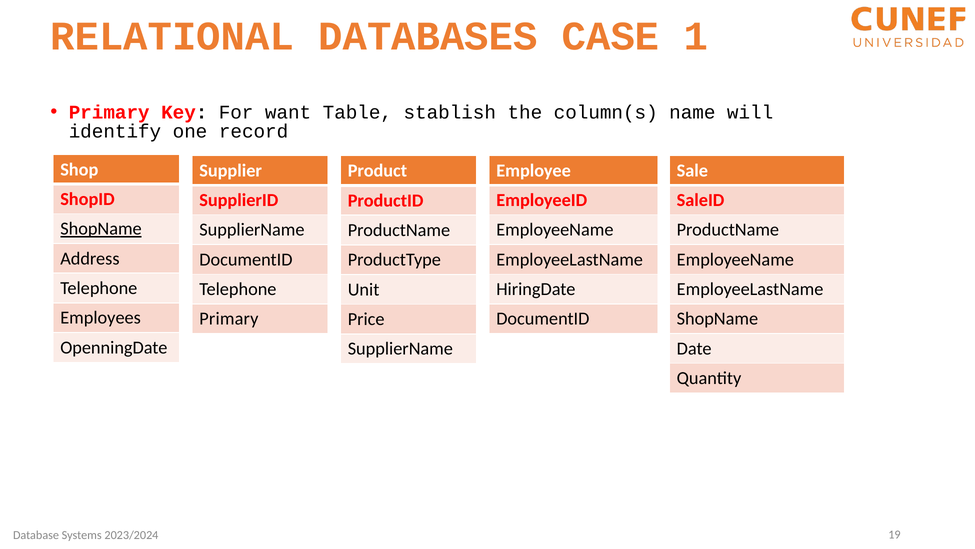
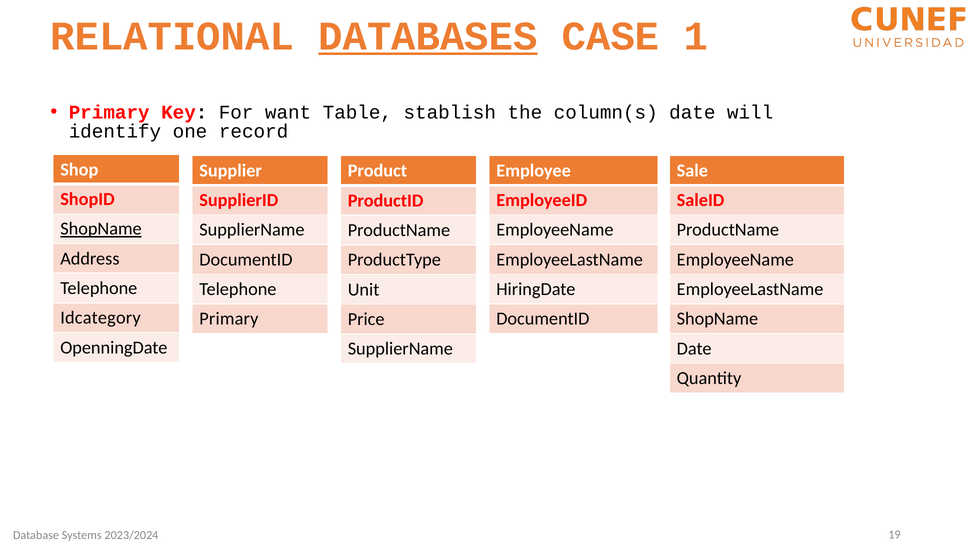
DATABASES underline: none -> present
column(s name: name -> date
Employees: Employees -> Idcategory
